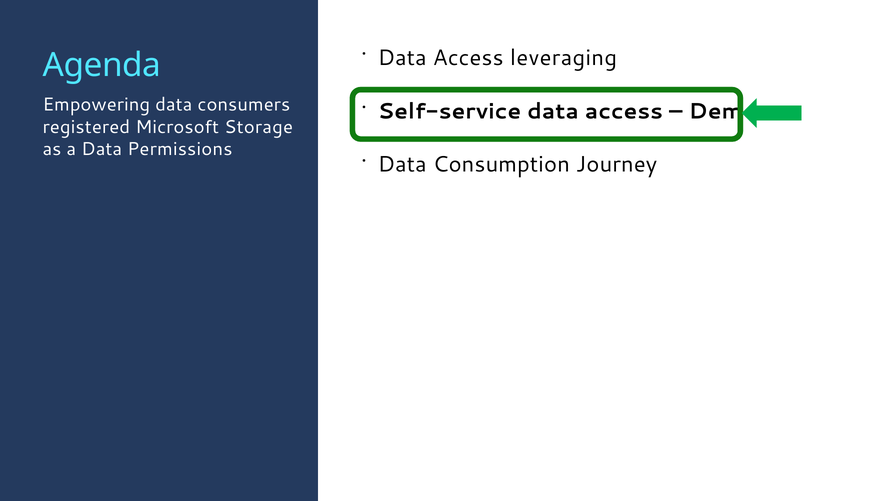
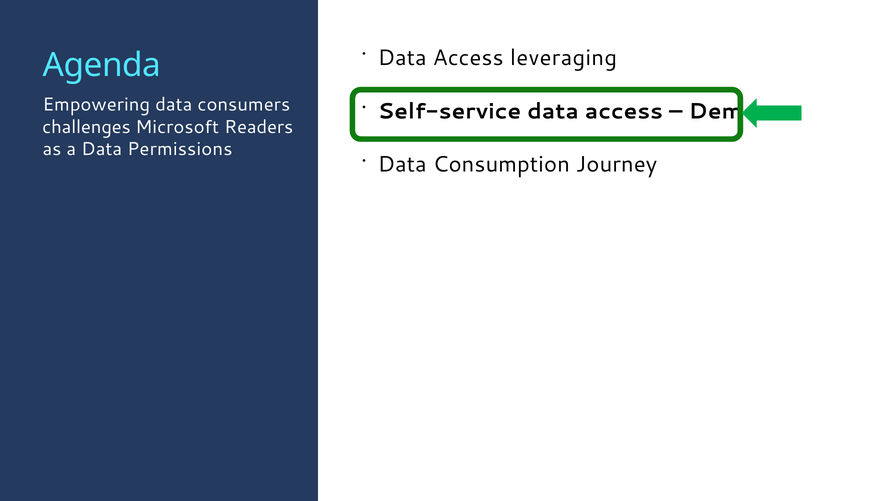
registered: registered -> challenges
Storage: Storage -> Readers
